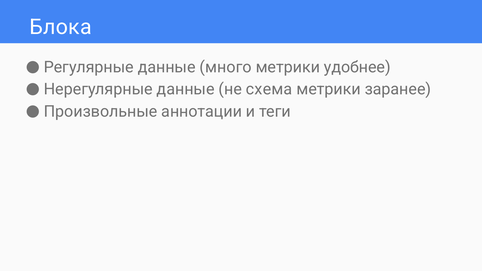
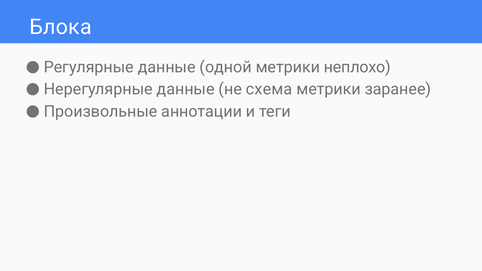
много: много -> одной
удобнее: удобнее -> неплохо
